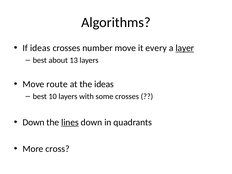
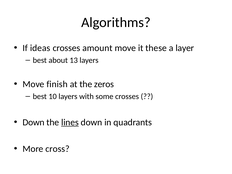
number: number -> amount
every: every -> these
layer underline: present -> none
route: route -> finish
the ideas: ideas -> zeros
